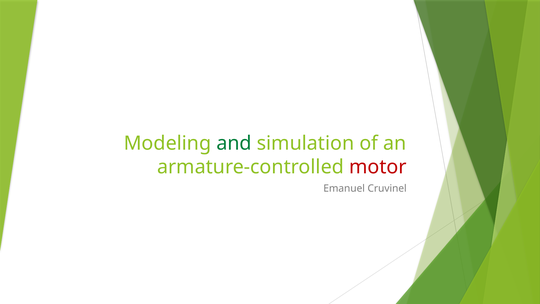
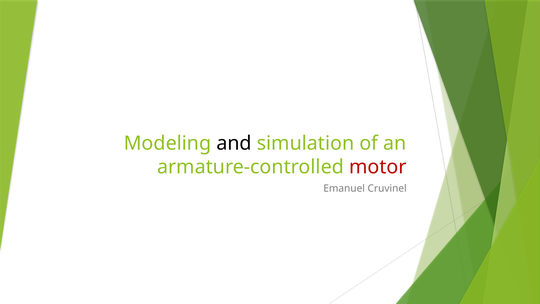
and colour: green -> black
